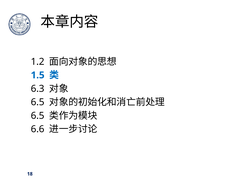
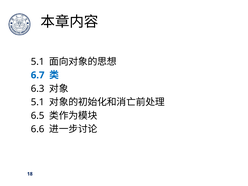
1.2 at (38, 62): 1.2 -> 5.1
1.5: 1.5 -> 6.7
6.5 at (38, 102): 6.5 -> 5.1
